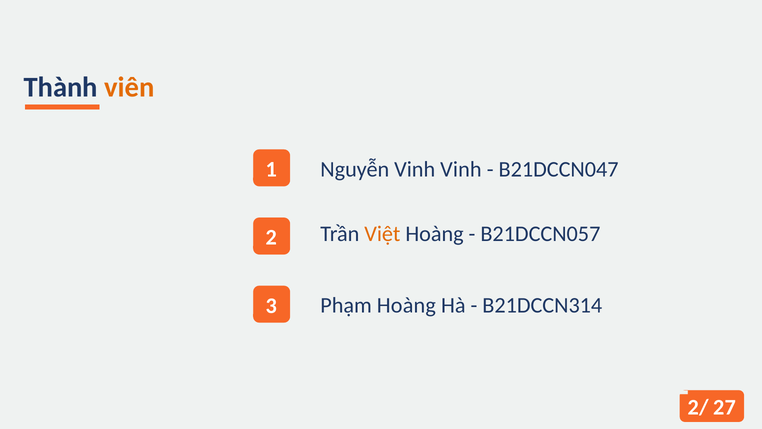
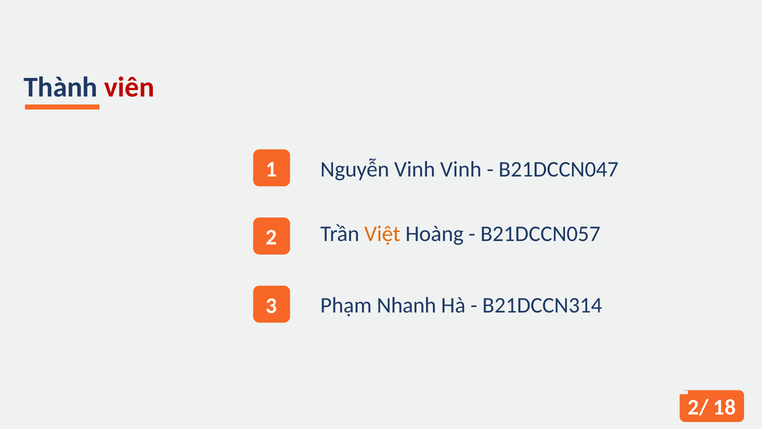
viên colour: orange -> red
Phạm Hoàng: Hoàng -> Nhanh
27: 27 -> 18
